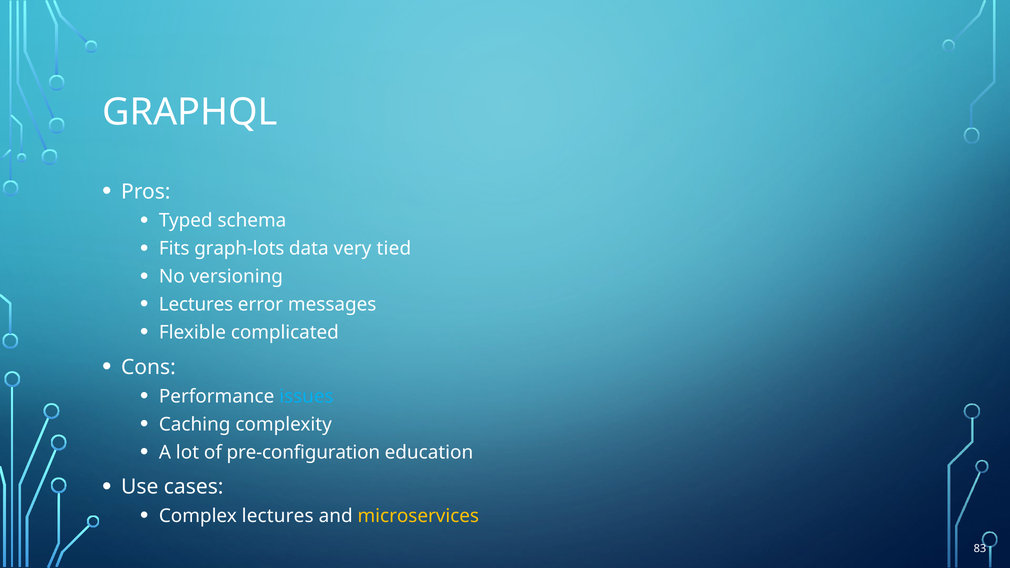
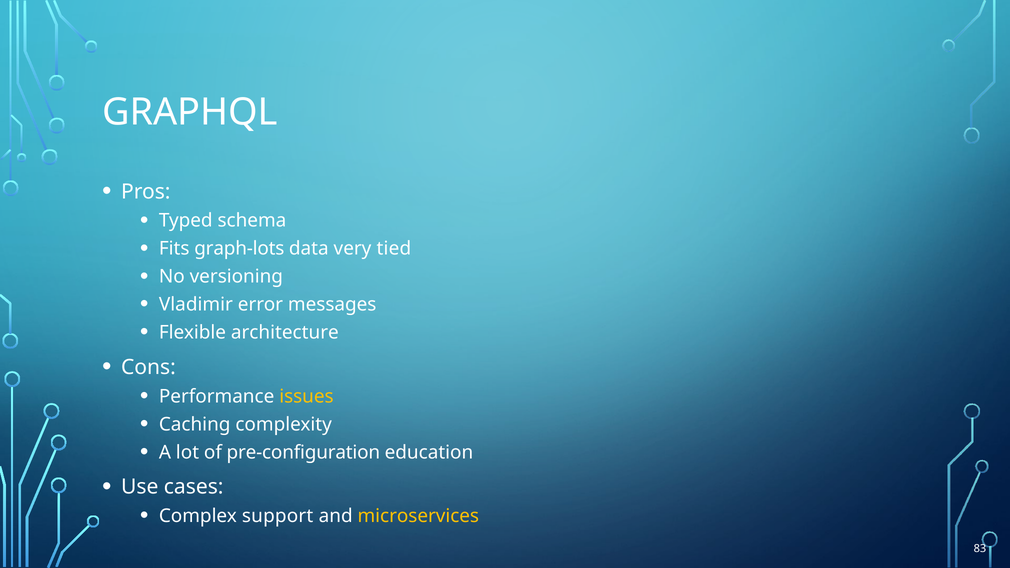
Lectures at (196, 305): Lectures -> Vladimir
complicated: complicated -> architecture
issues colour: light blue -> yellow
Complex lectures: lectures -> support
